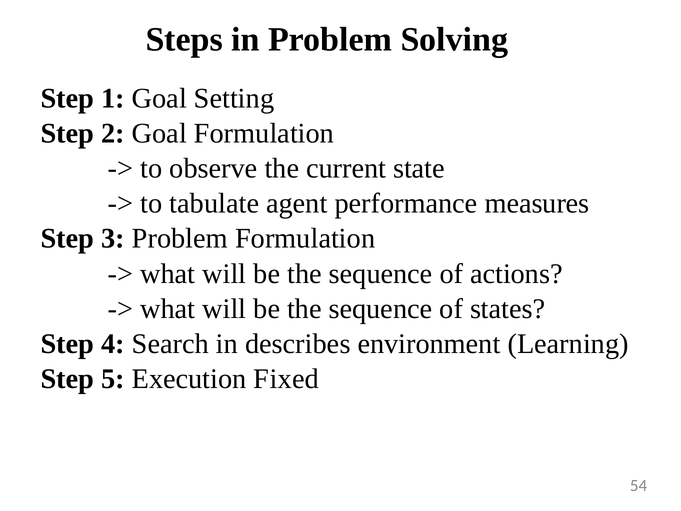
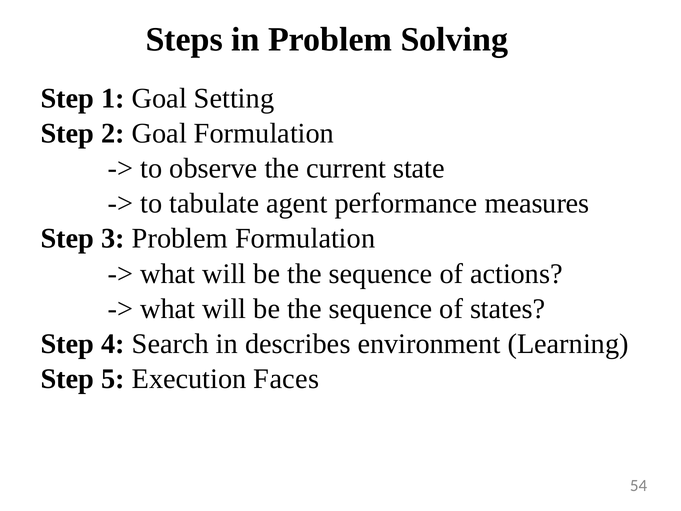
Fixed: Fixed -> Faces
